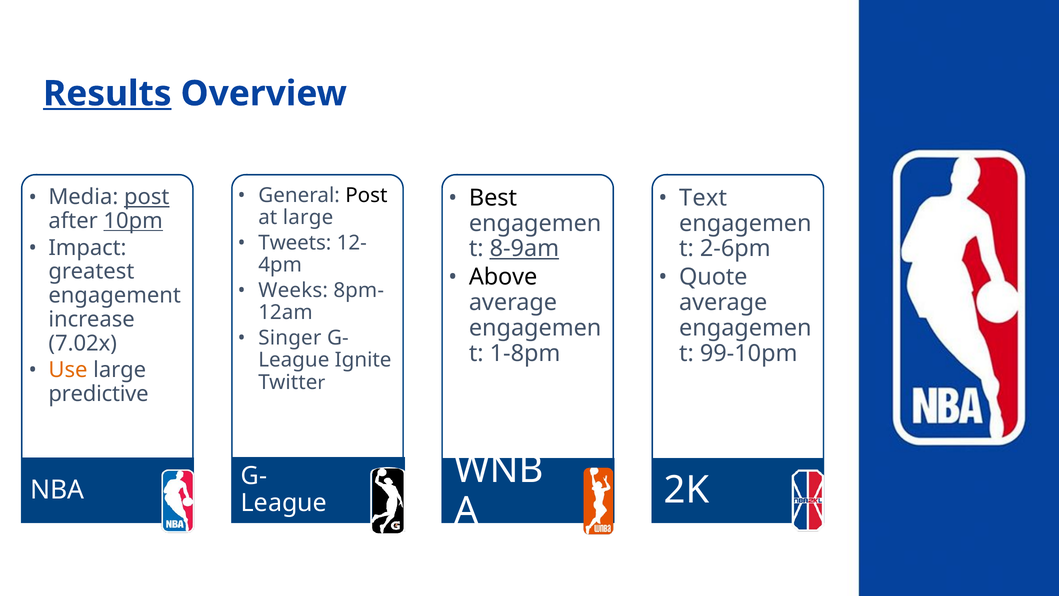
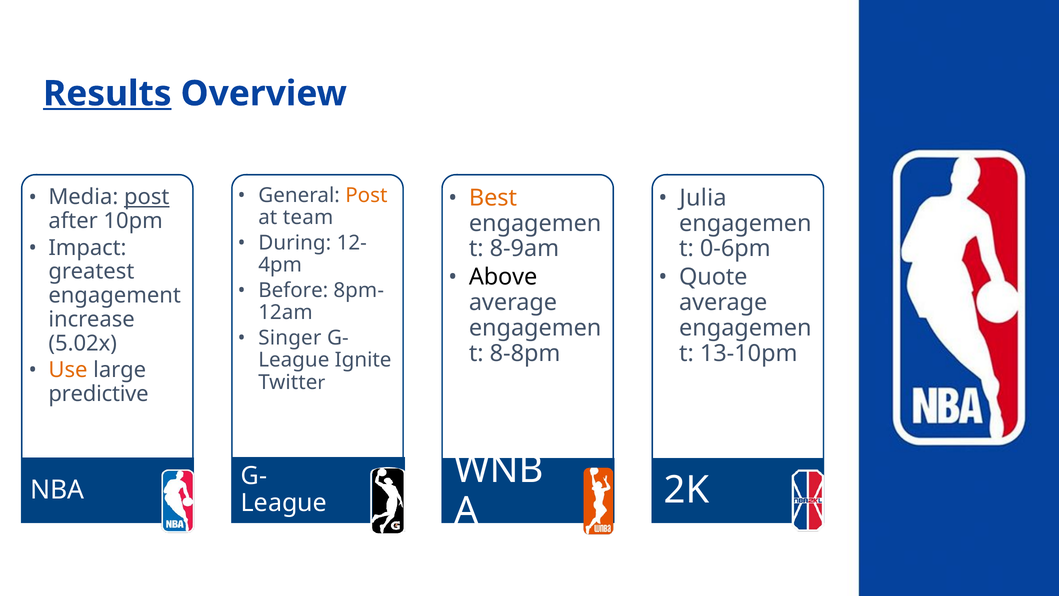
Post at (366, 195) colour: black -> orange
Best colour: black -> orange
Text: Text -> Julia
at large: large -> team
10pm underline: present -> none
Tweets: Tweets -> During
8-9am underline: present -> none
2-6pm: 2-6pm -> 0-6pm
Weeks: Weeks -> Before
7.02x: 7.02x -> 5.02x
1-8pm: 1-8pm -> 8-8pm
99-10pm: 99-10pm -> 13-10pm
